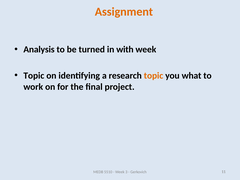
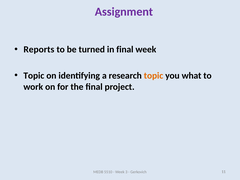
Assignment colour: orange -> purple
Analysis: Analysis -> Reports
in with: with -> final
